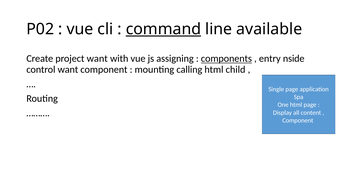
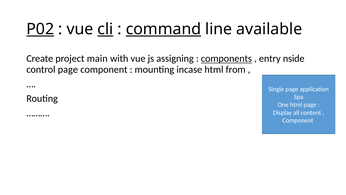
P02 underline: none -> present
cli underline: none -> present
project want: want -> main
control want: want -> page
calling: calling -> incase
child: child -> from
